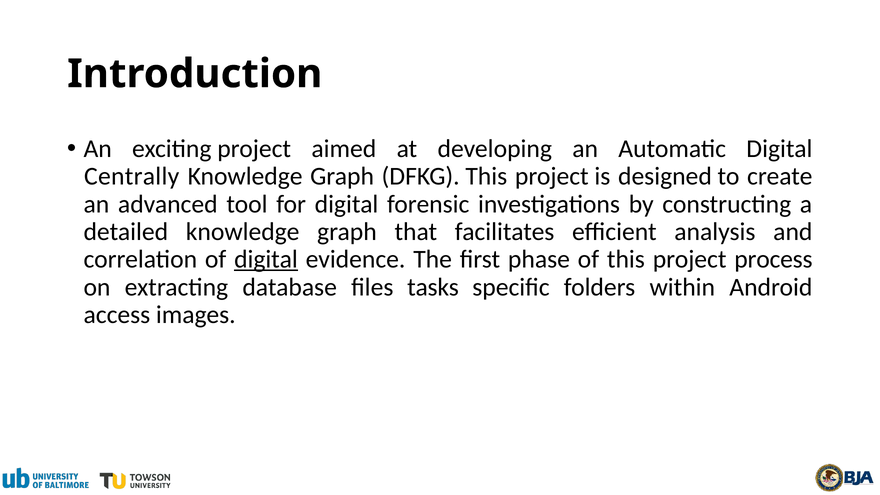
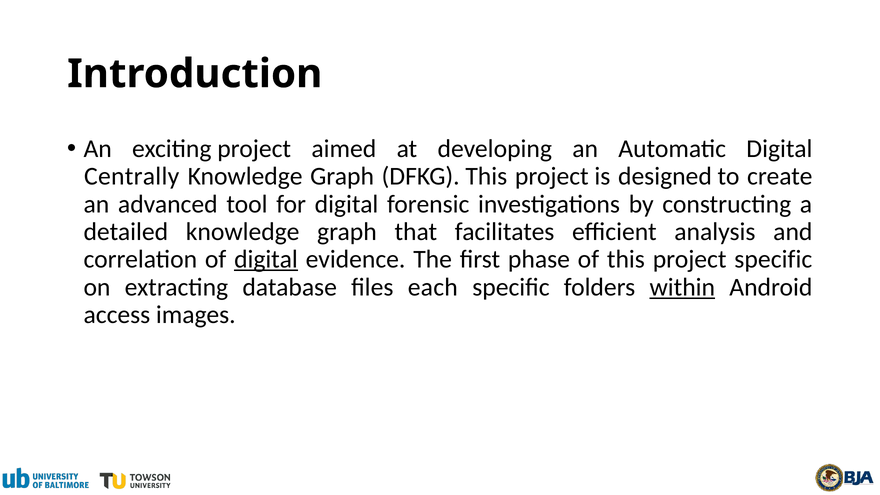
project process: process -> specific
tasks: tasks -> each
within underline: none -> present
